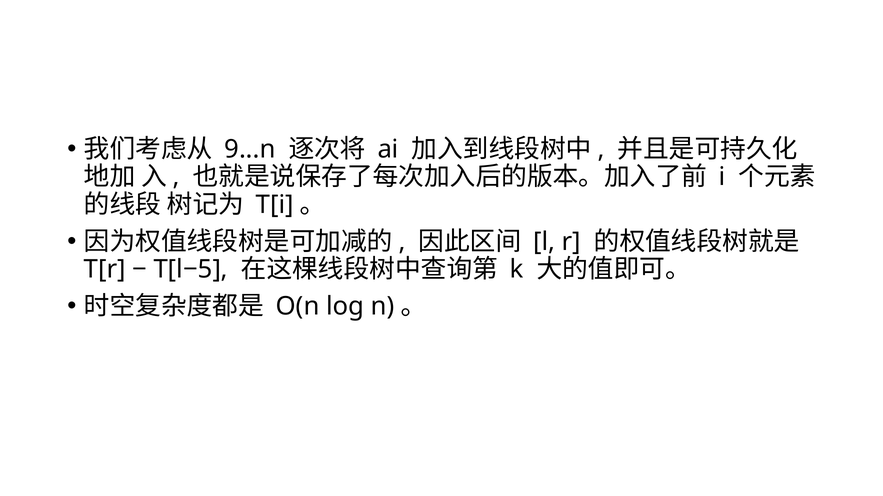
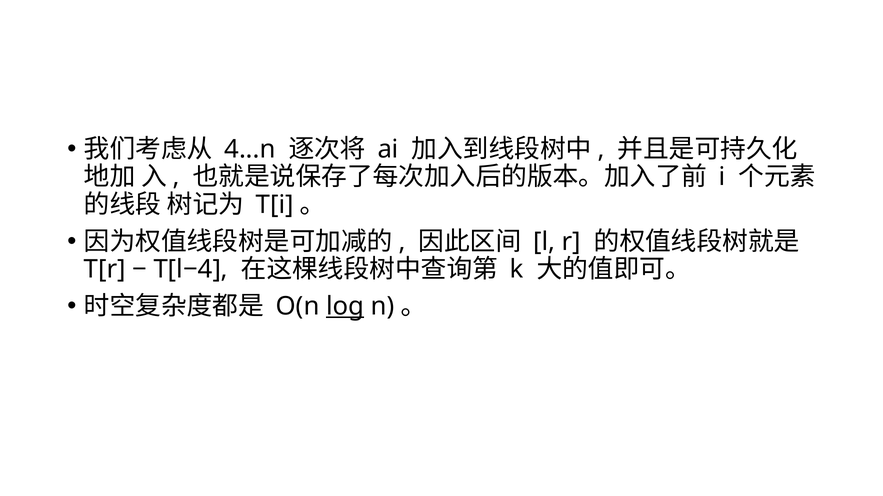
9...n: 9...n -> 4...n
T[l−5: T[l−5 -> T[l−4
log underline: none -> present
